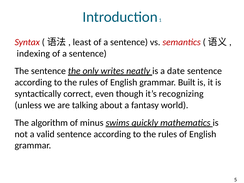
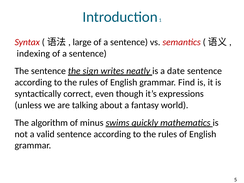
least: least -> large
only: only -> sign
Built: Built -> Find
recognizing: recognizing -> expressions
